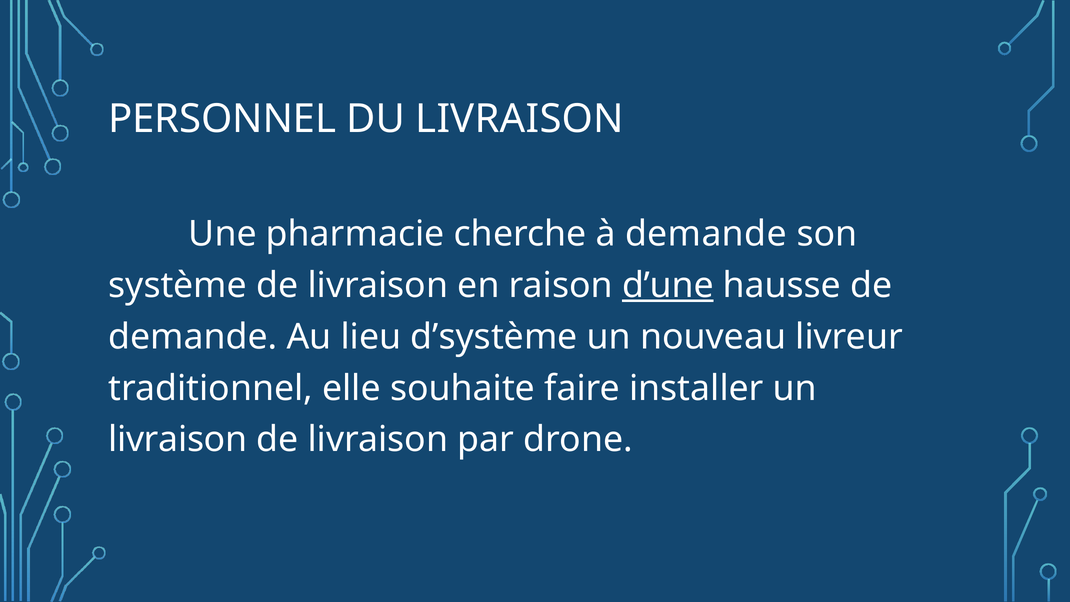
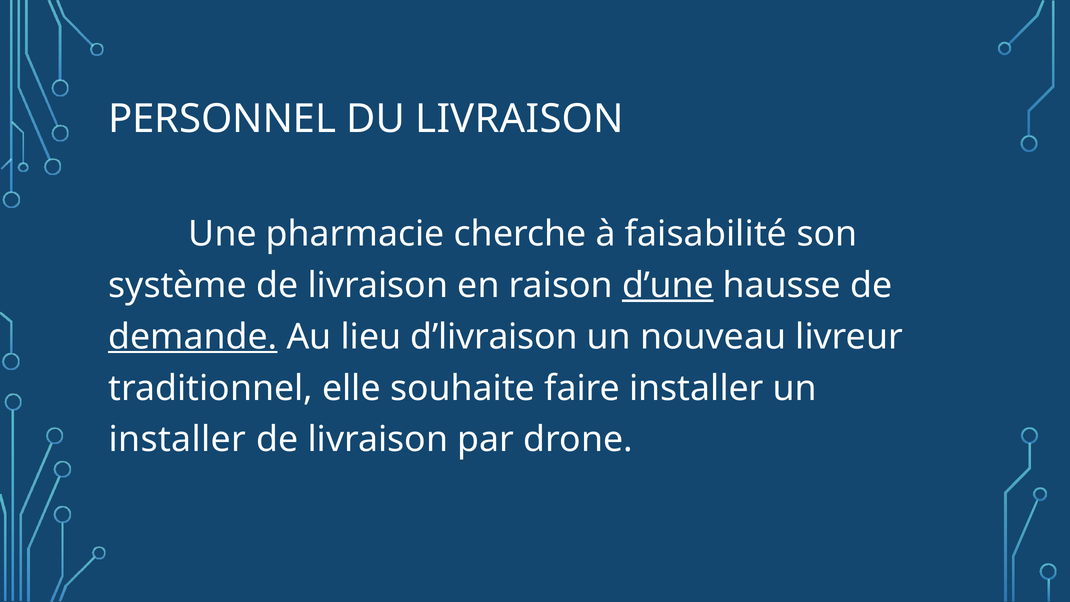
à demande: demande -> faisabilité
demande at (193, 337) underline: none -> present
d’système: d’système -> d’livraison
livraison at (178, 440): livraison -> installer
